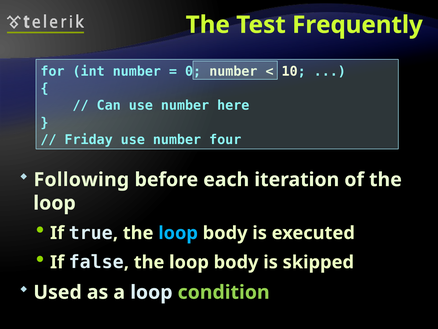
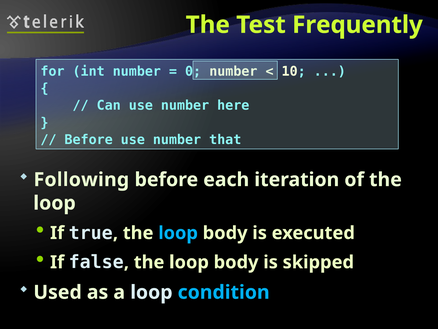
Friday at (89, 139): Friday -> Before
four: four -> that
condition colour: light green -> light blue
